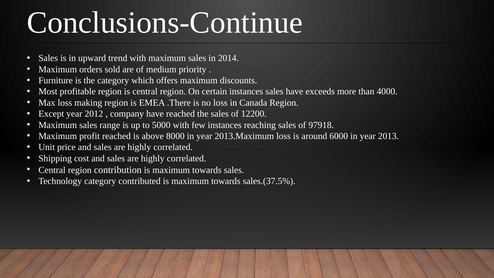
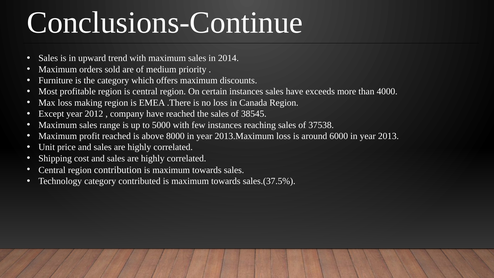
12200: 12200 -> 38545
97918: 97918 -> 37538
